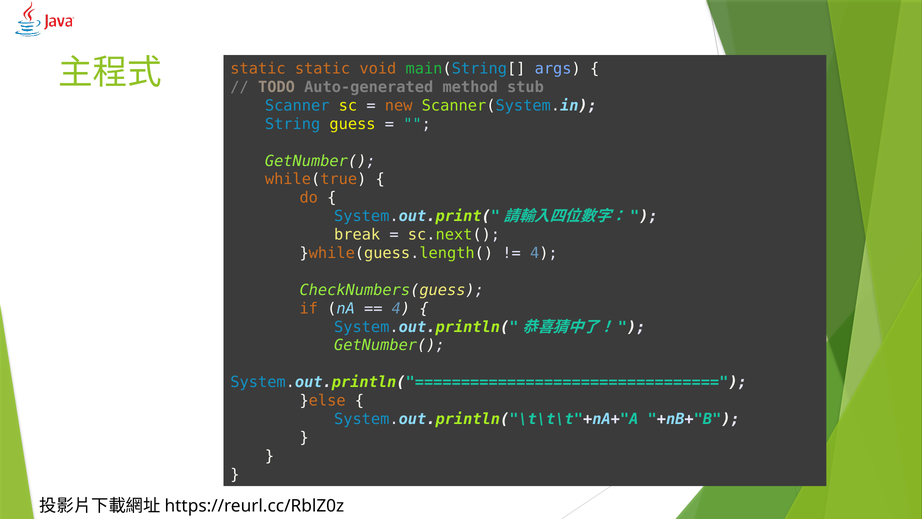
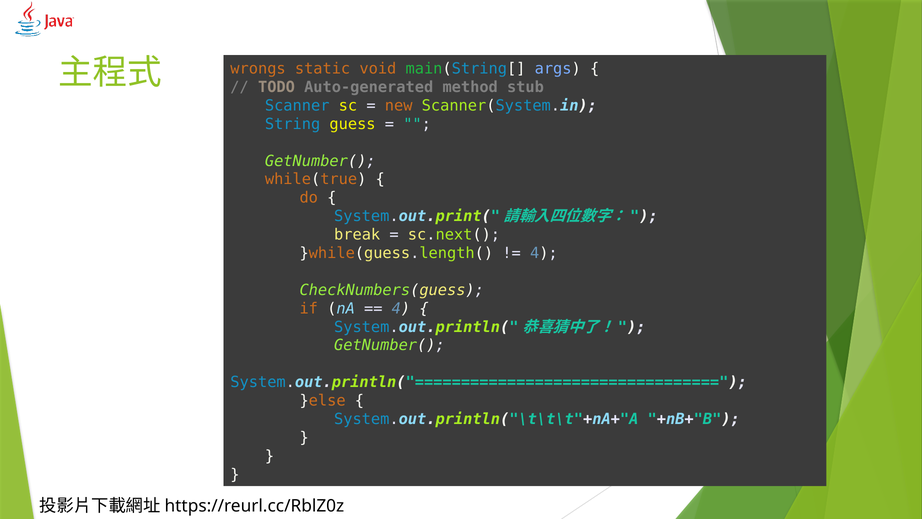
static at (258, 69): static -> wrongs
